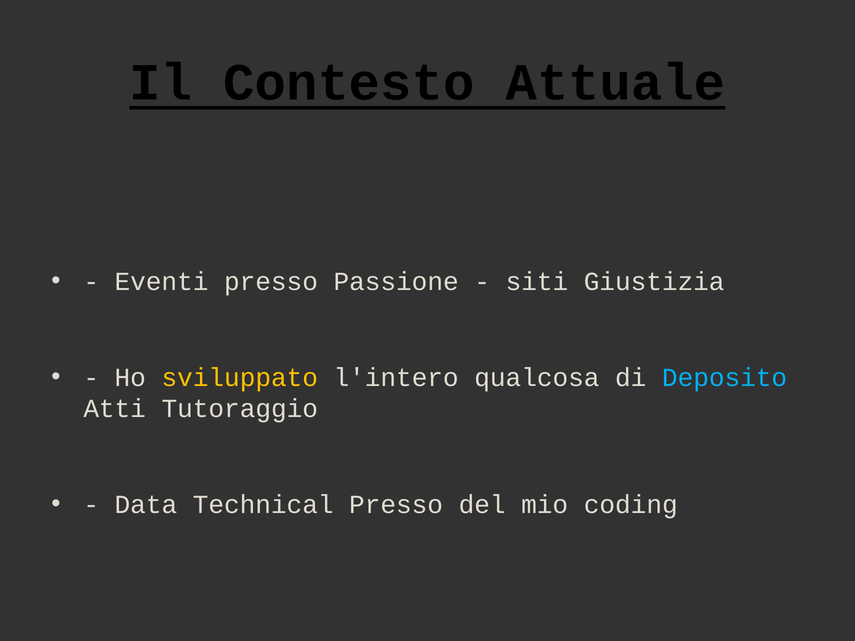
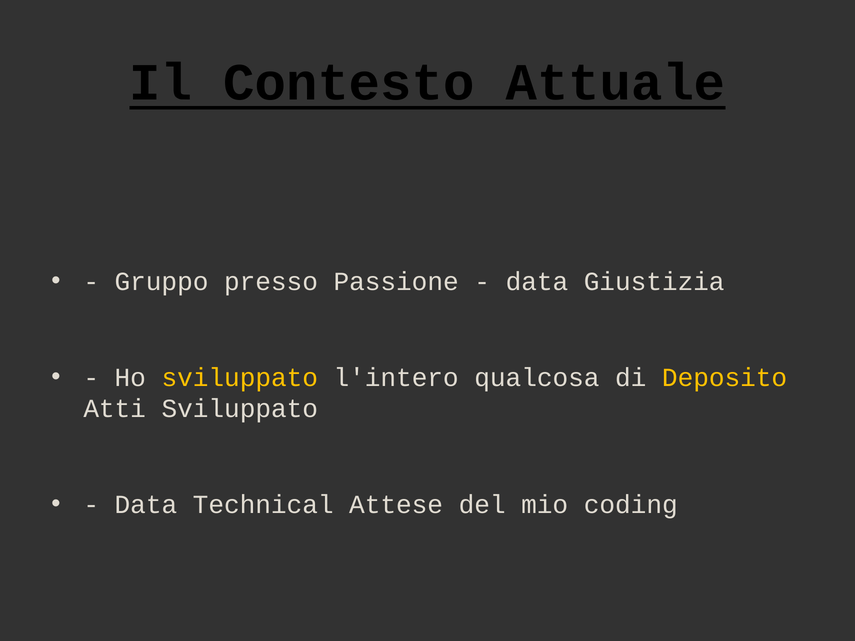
Eventi: Eventi -> Gruppo
siti at (537, 282): siti -> data
Deposito colour: light blue -> yellow
Atti Tutoraggio: Tutoraggio -> Sviluppato
Technical Presso: Presso -> Attese
